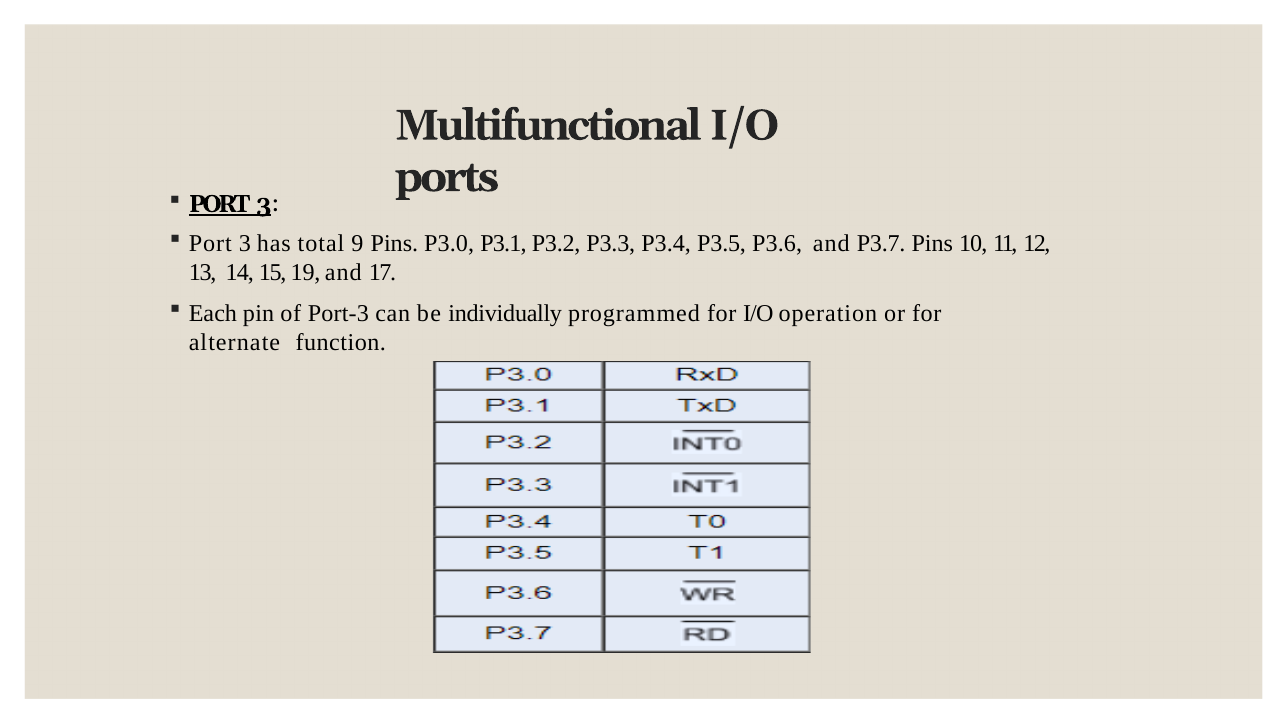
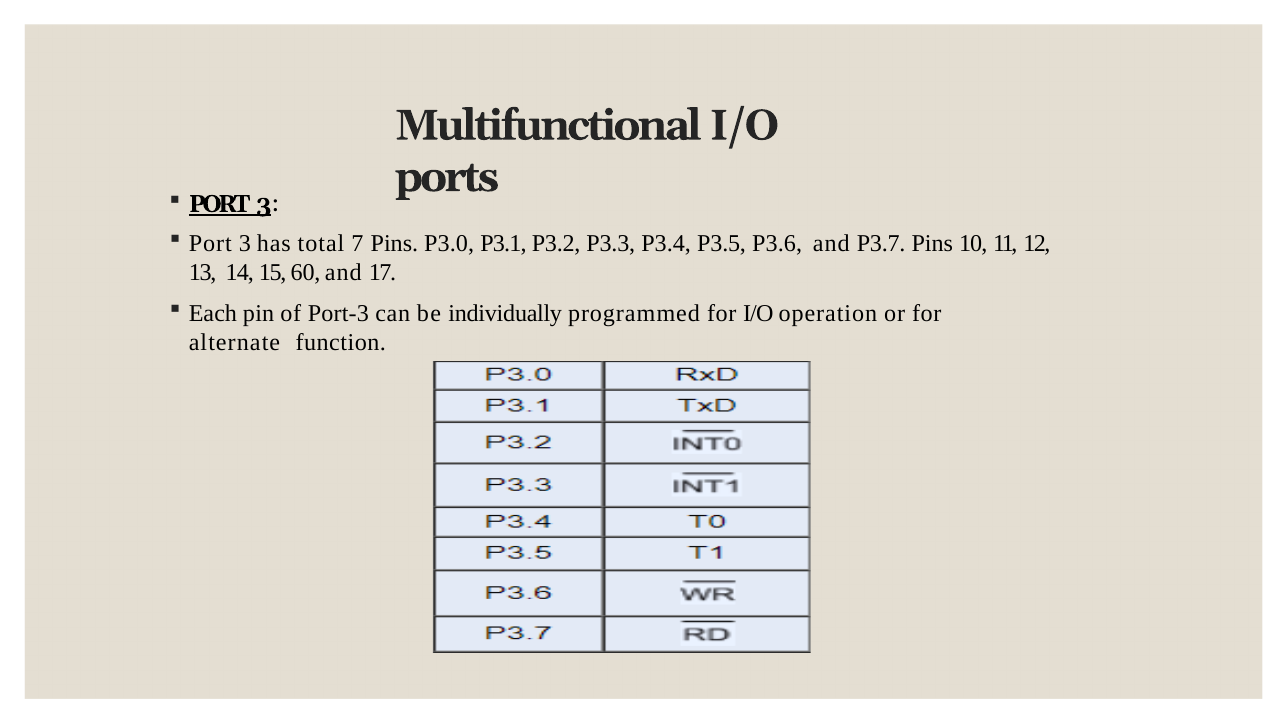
9: 9 -> 7
19: 19 -> 60
